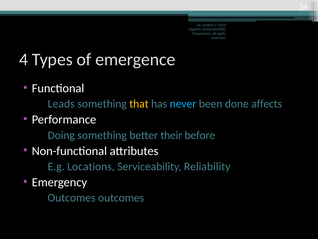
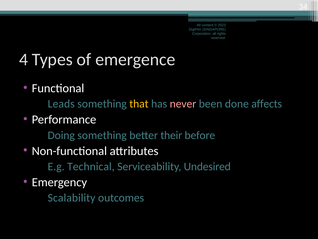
never colour: light blue -> pink
Locations: Locations -> Technical
Reliability: Reliability -> Undesired
Outcomes at (72, 198): Outcomes -> Scalability
